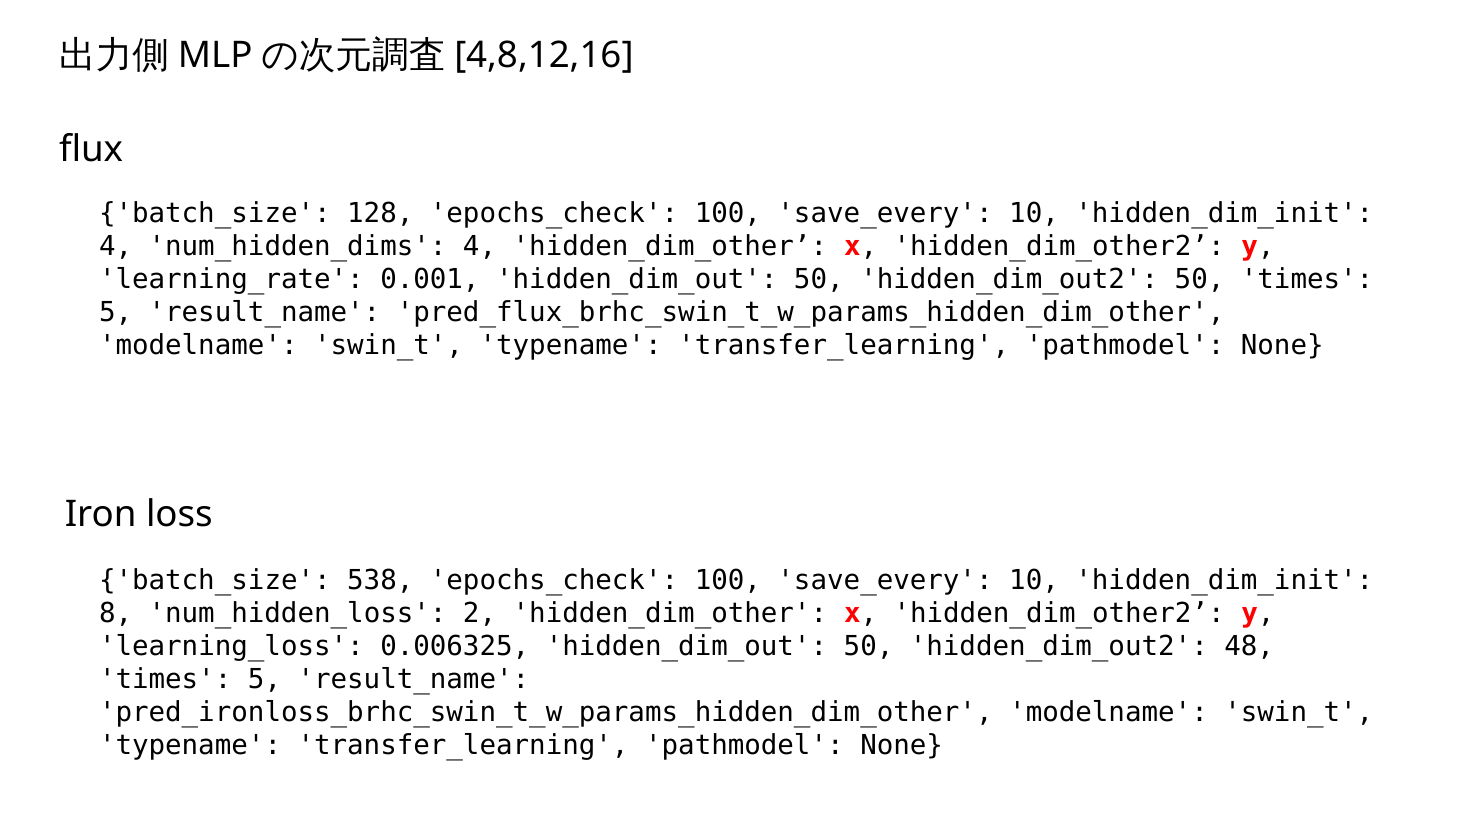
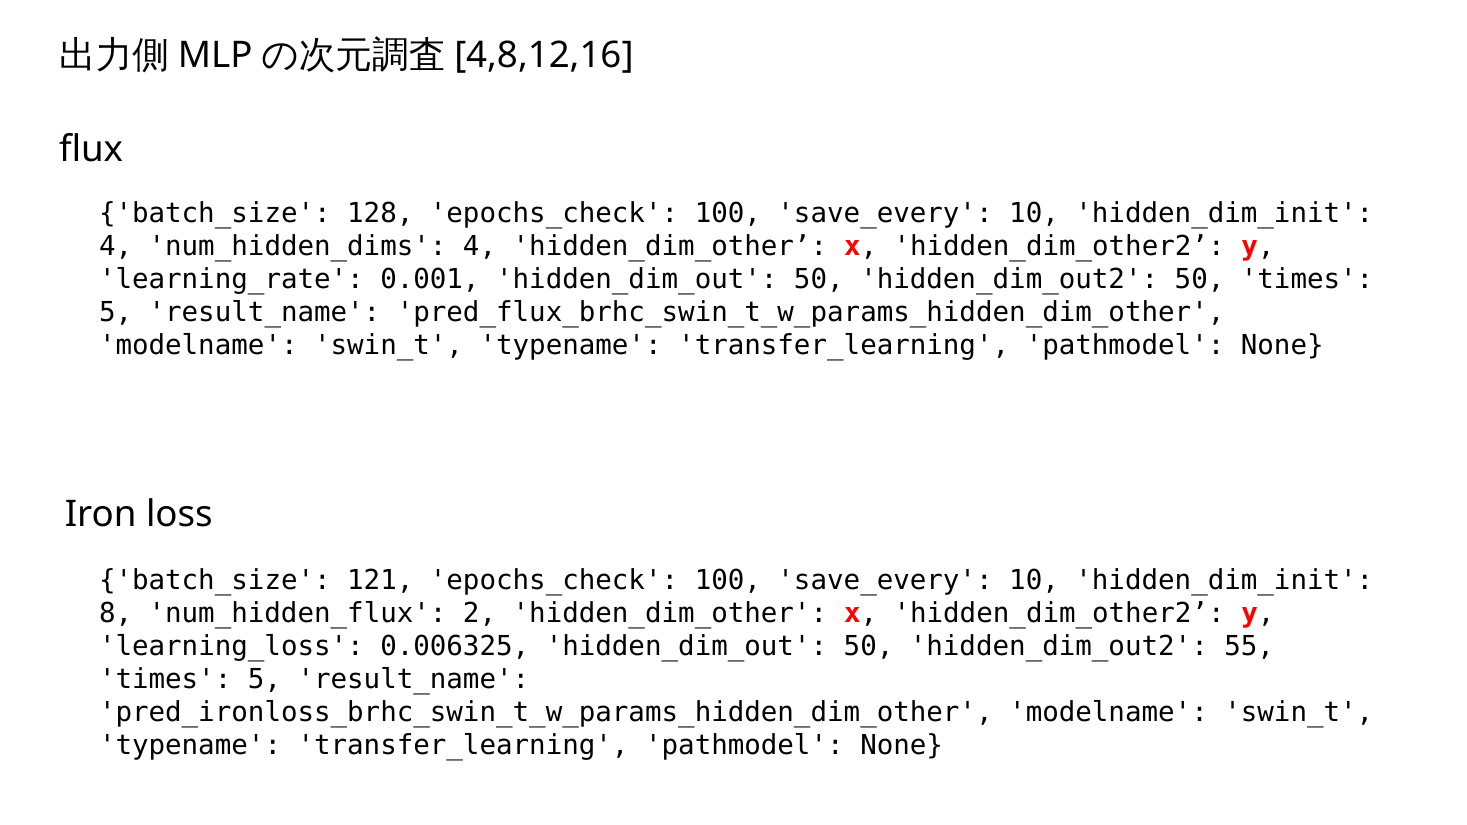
538: 538 -> 121
num_hidden_loss: num_hidden_loss -> num_hidden_flux
48: 48 -> 55
